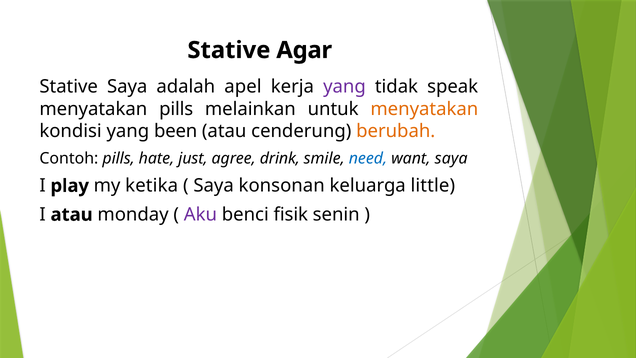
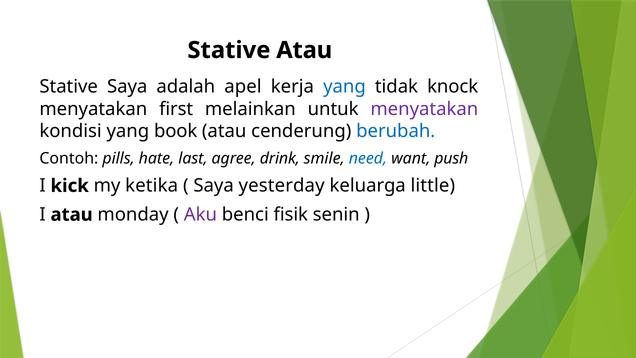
Stative Agar: Agar -> Atau
yang at (344, 87) colour: purple -> blue
speak: speak -> knock
menyatakan pills: pills -> first
menyatakan at (424, 109) colour: orange -> purple
been: been -> book
berubah colour: orange -> blue
just: just -> last
want saya: saya -> push
play: play -> kick
konsonan: konsonan -> yesterday
